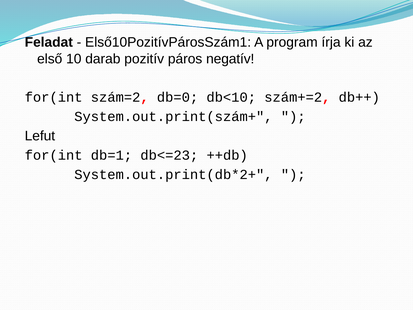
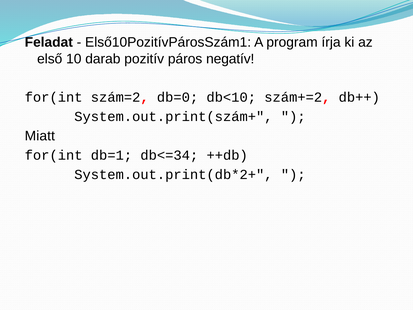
Lefut: Lefut -> Miatt
db<=23: db<=23 -> db<=34
